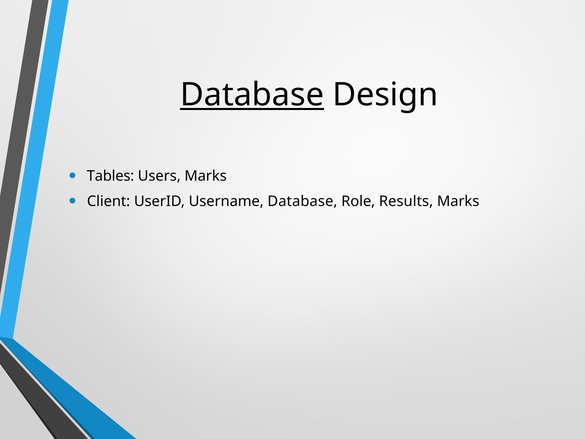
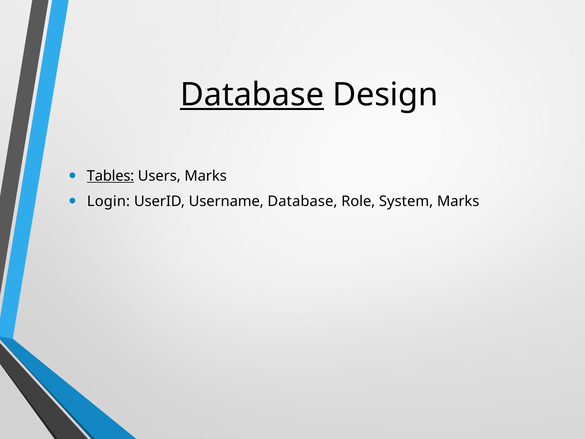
Tables underline: none -> present
Client: Client -> Login
Results: Results -> System
